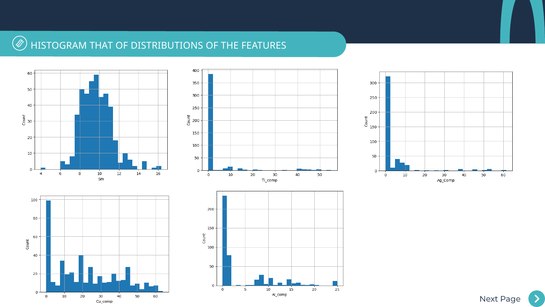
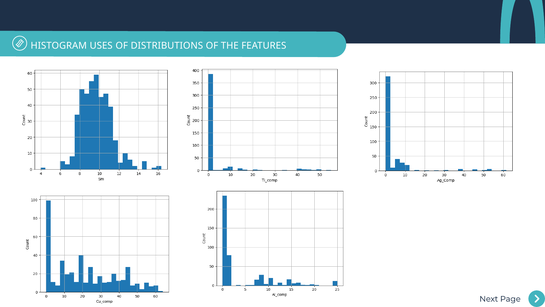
THAT: THAT -> USES
